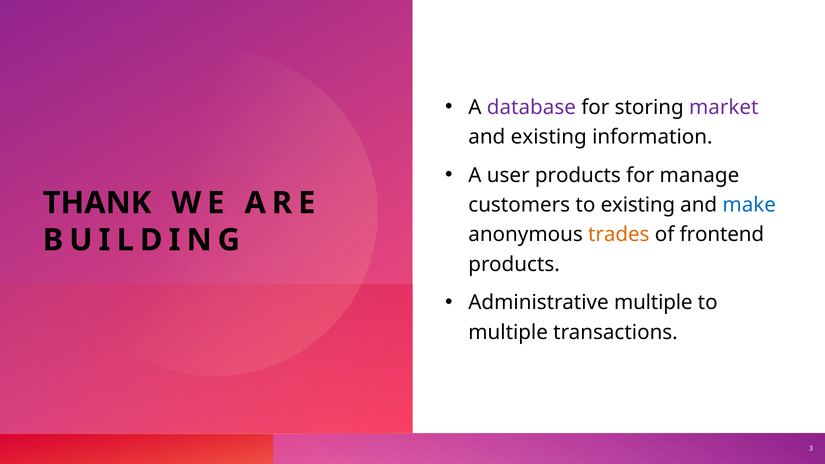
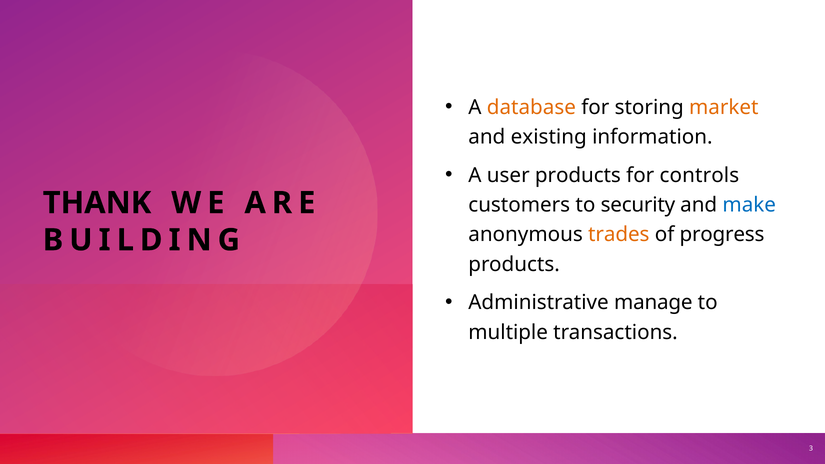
database colour: purple -> orange
market colour: purple -> orange
manage: manage -> controls
to existing: existing -> security
frontend: frontend -> progress
Administrative multiple: multiple -> manage
